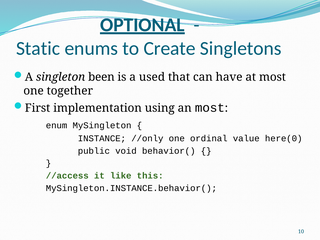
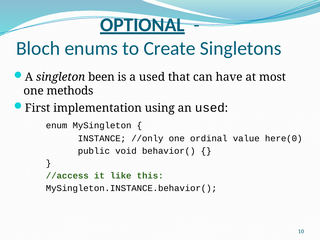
Static: Static -> Bloch
together: together -> methods
an most: most -> used
